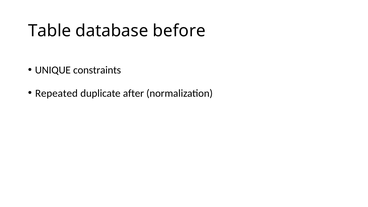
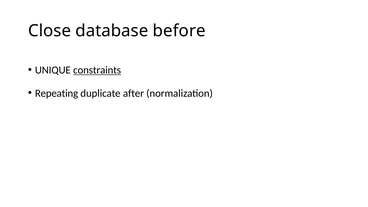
Table: Table -> Close
constraints underline: none -> present
Repeated: Repeated -> Repeating
